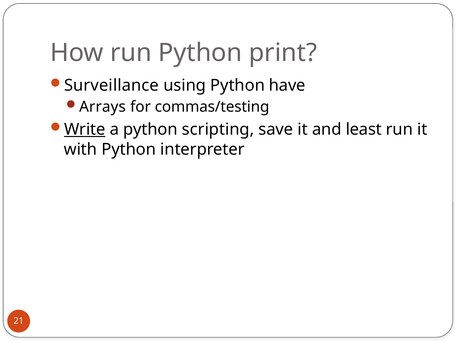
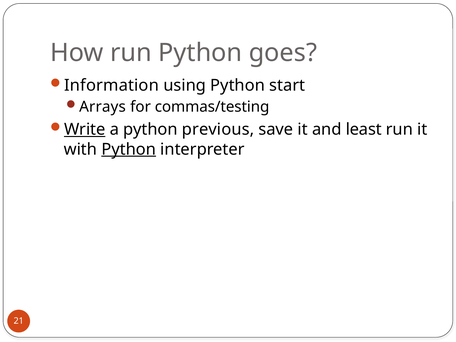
print: print -> goes
Surveillance: Surveillance -> Information
have: have -> start
scripting: scripting -> previous
Python at (129, 149) underline: none -> present
